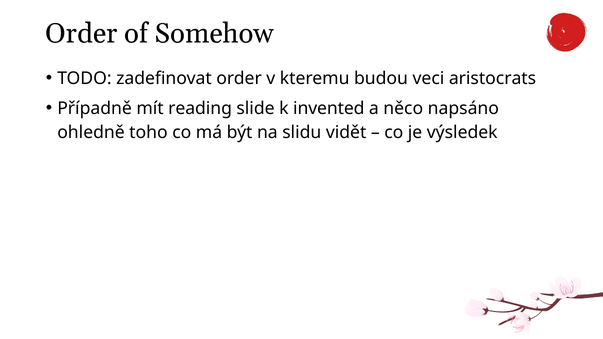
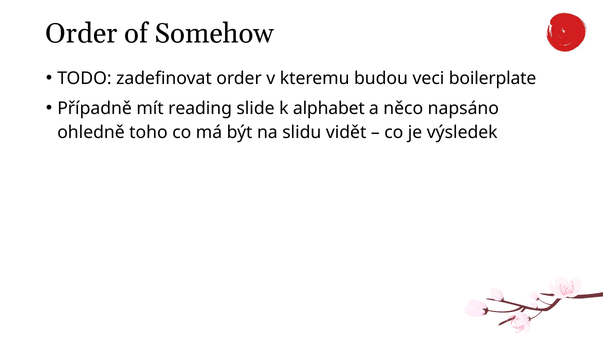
aristocrats: aristocrats -> boilerplate
invented: invented -> alphabet
